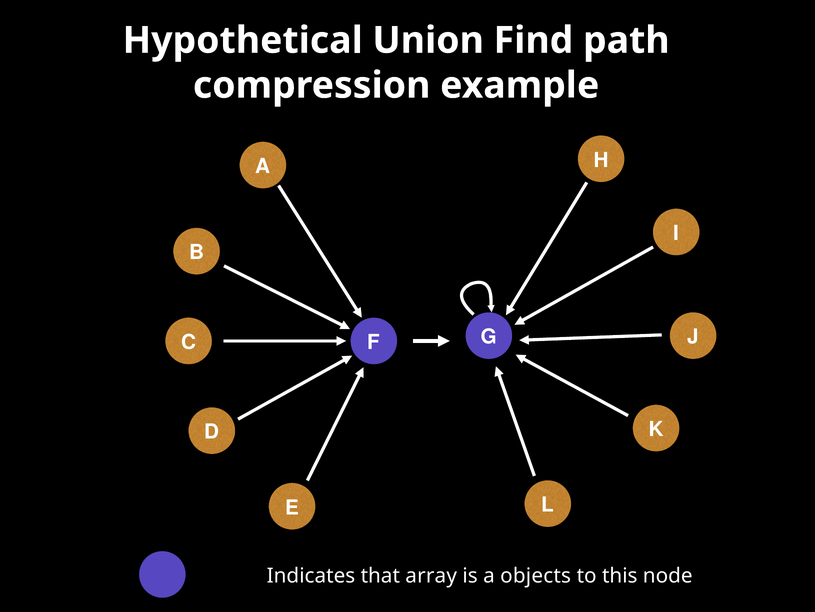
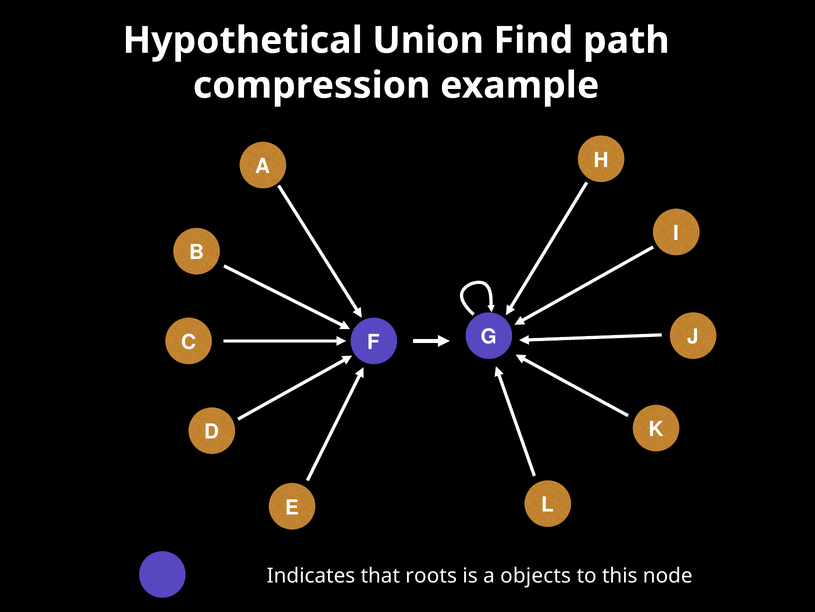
array: array -> roots
